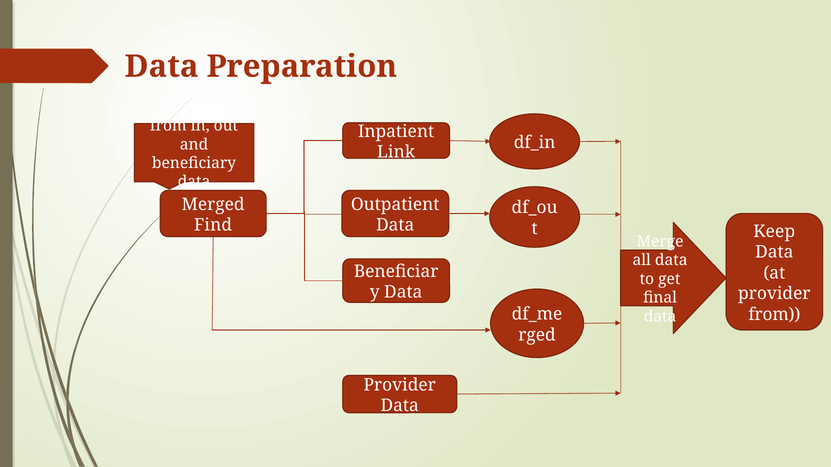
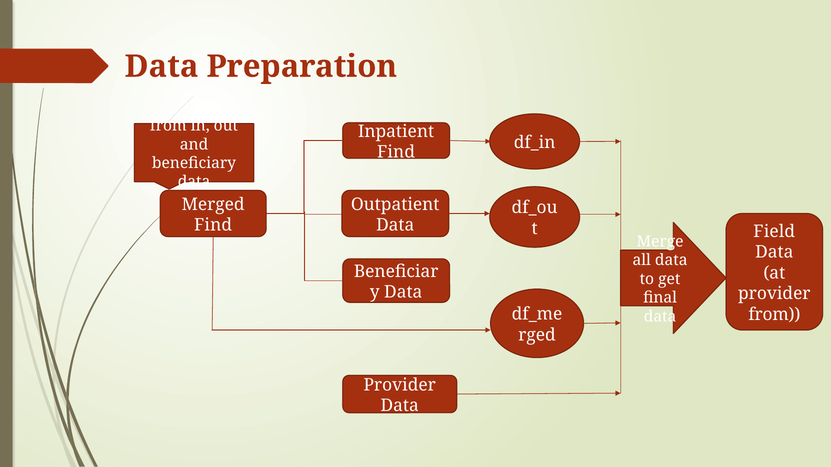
Link at (396, 152): Link -> Find
Keep: Keep -> Field
